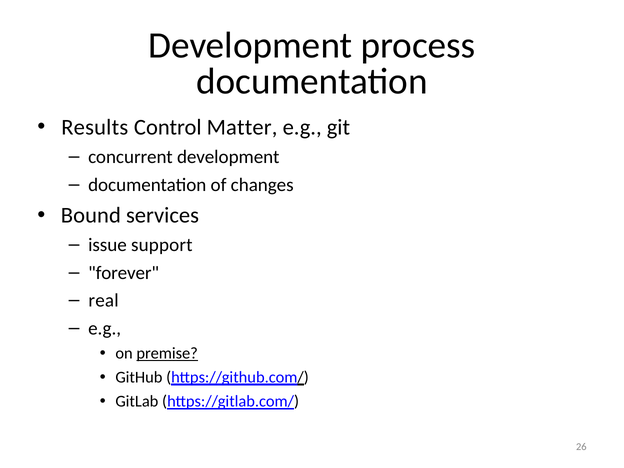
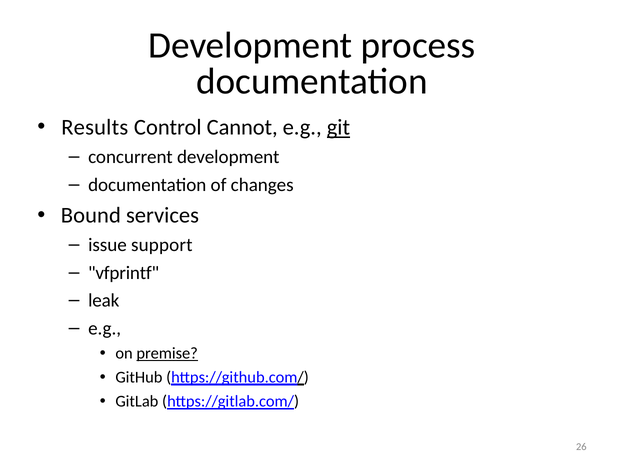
Matter: Matter -> Cannot
git underline: none -> present
forever: forever -> vfprintf
real: real -> leak
